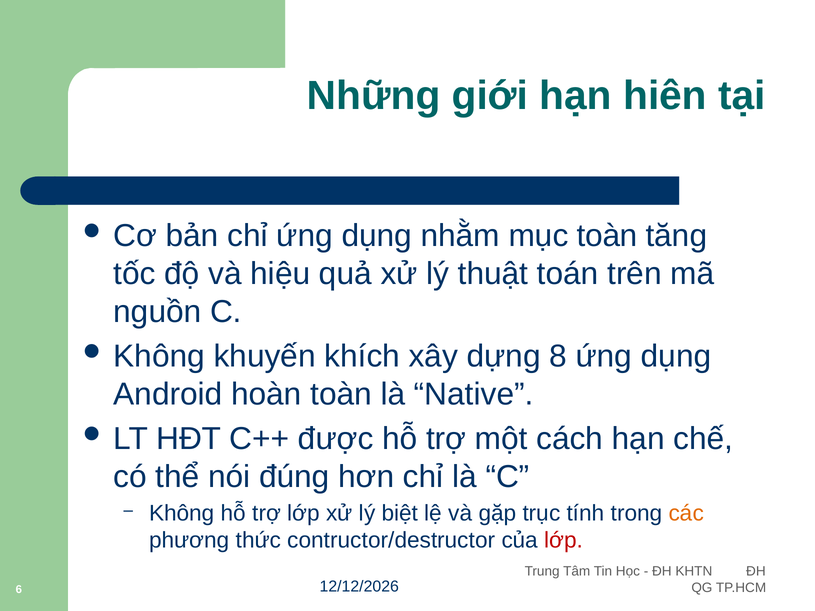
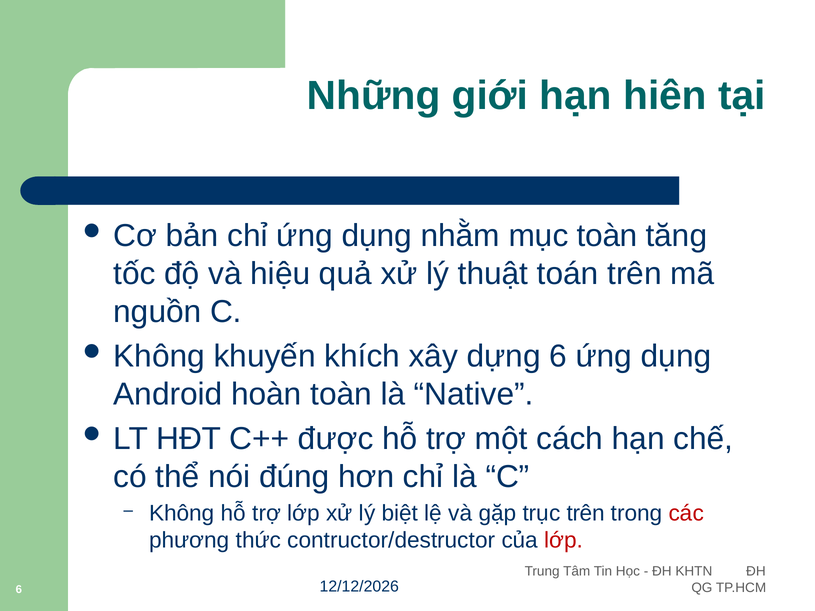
dựng 8: 8 -> 6
trục tính: tính -> trên
các colour: orange -> red
